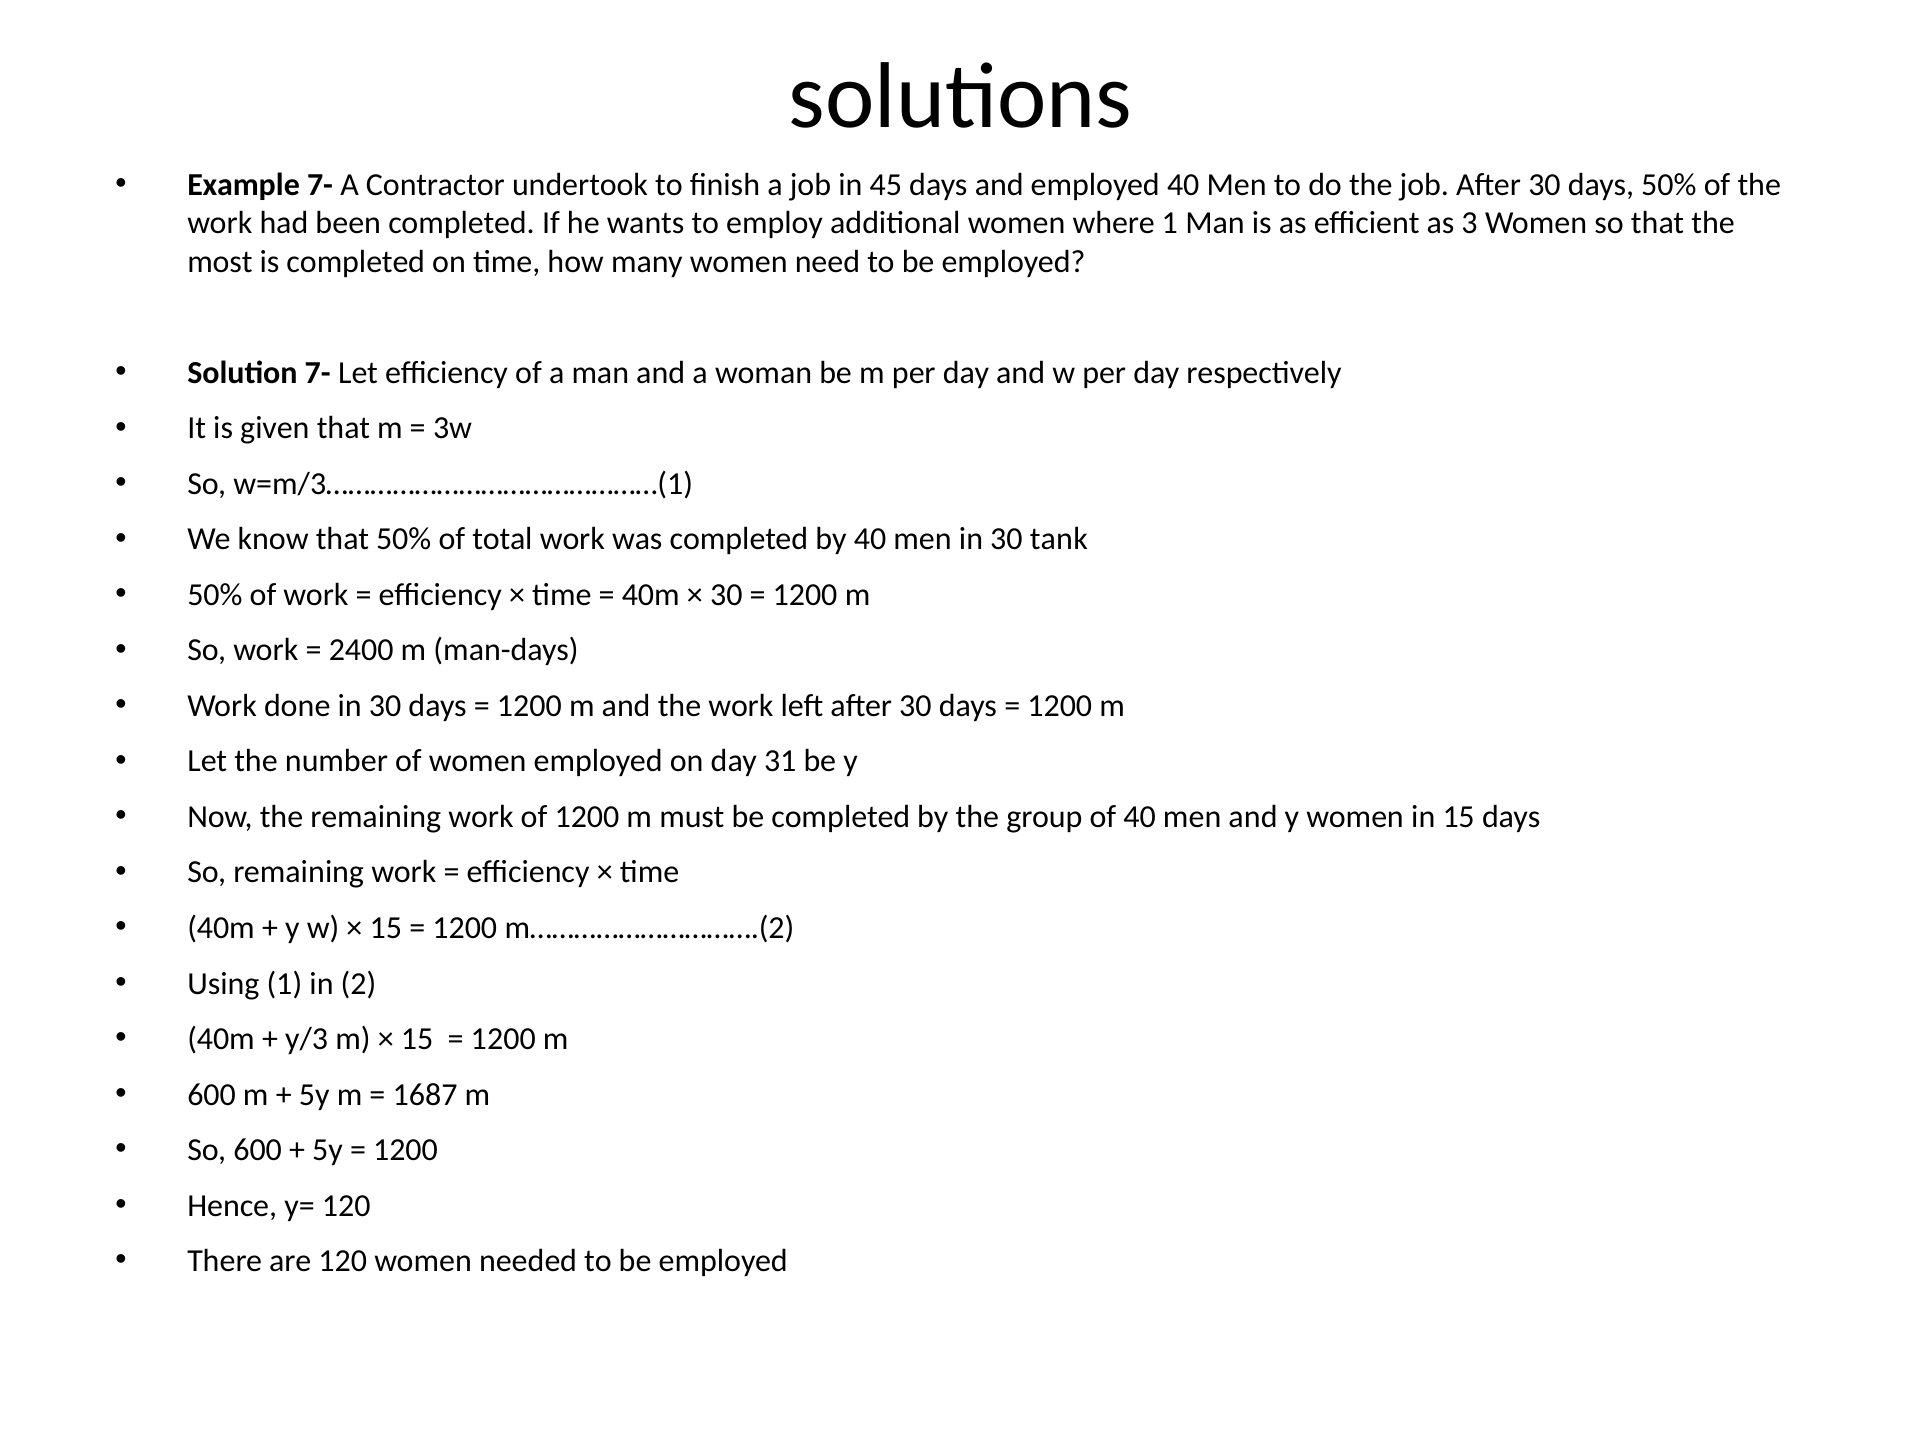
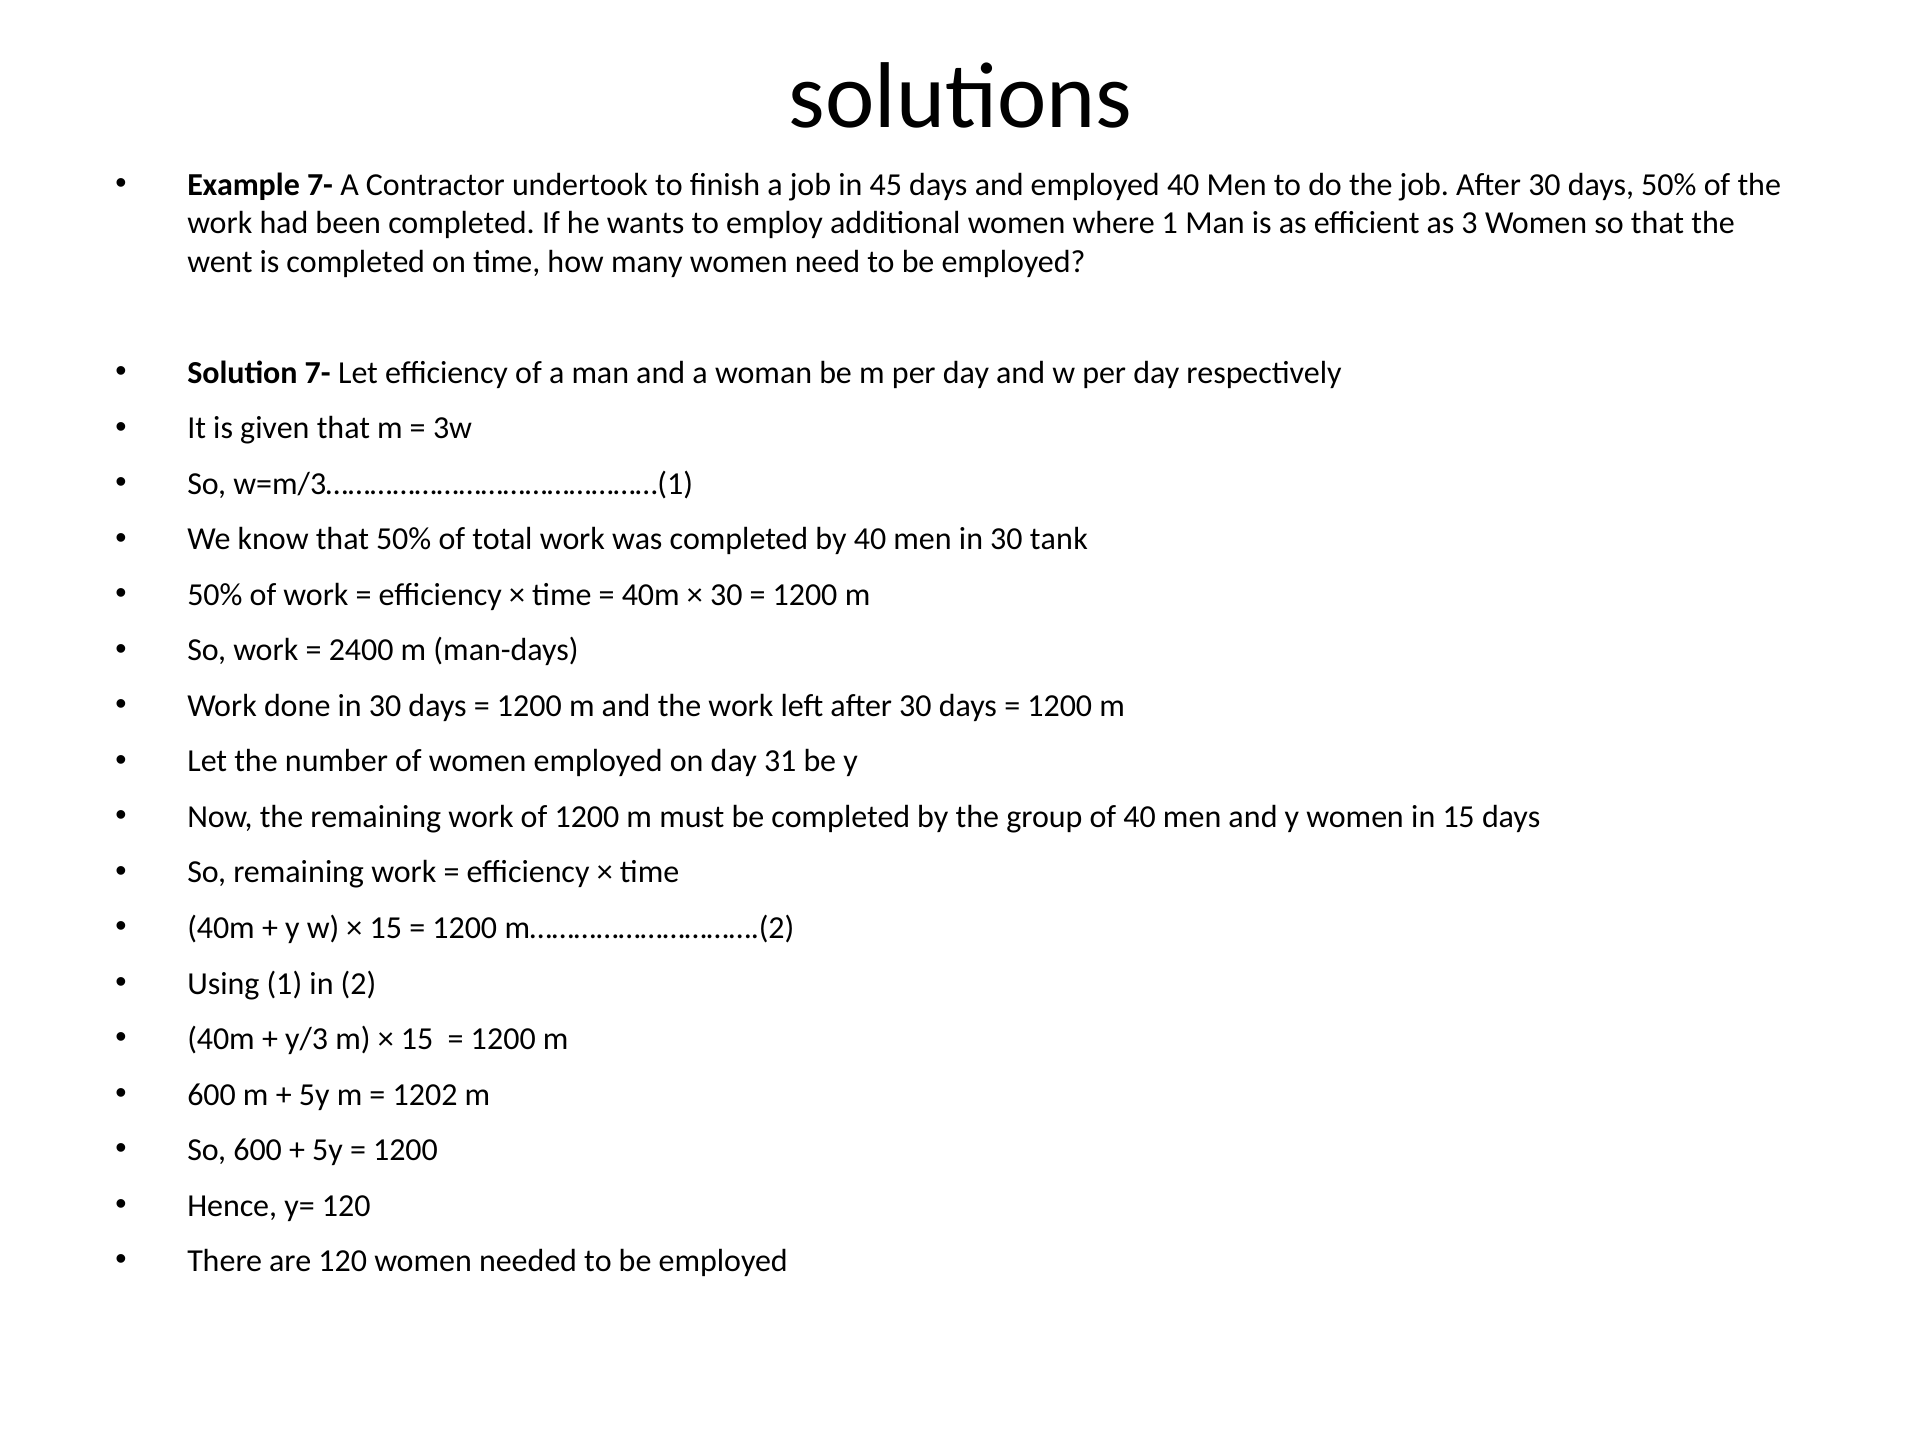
most: most -> went
1687: 1687 -> 1202
